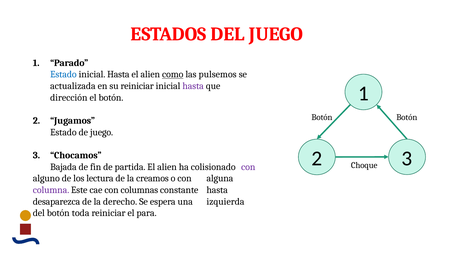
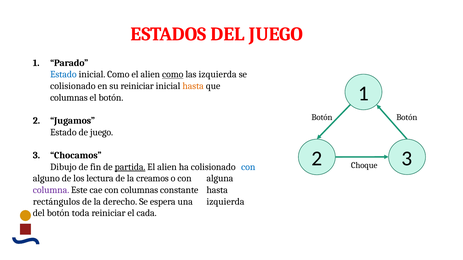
Hasta at (118, 75): Hasta -> Como
las pulsemos: pulsemos -> izquierda
actualizada at (73, 86): actualizada -> colisionado
hasta at (193, 86) colour: purple -> orange
dirección at (69, 98): dirección -> columnas
Bajada: Bajada -> Dibujo
partida underline: none -> present
con at (248, 167) colour: purple -> blue
desaparezca: desaparezca -> rectángulos
para: para -> cada
